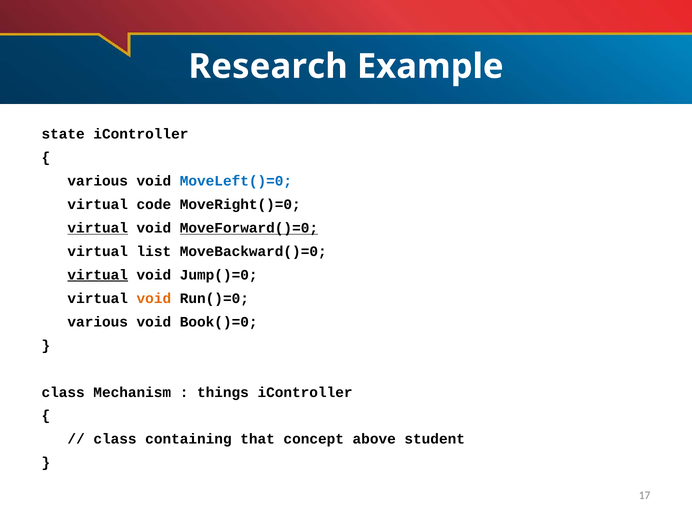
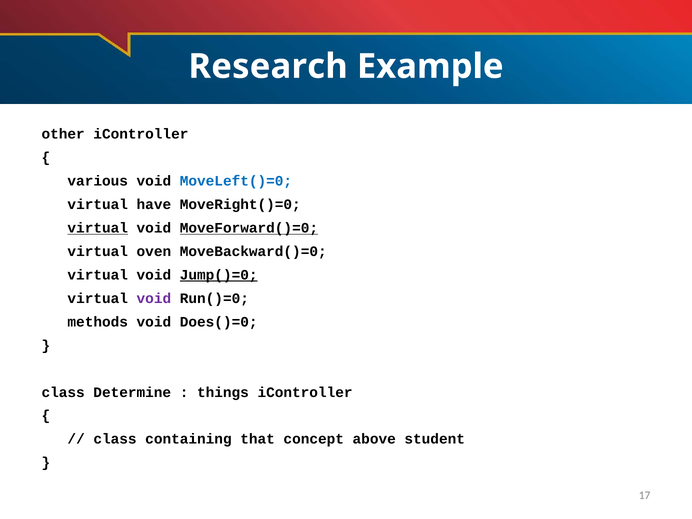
state: state -> other
code: code -> have
list: list -> oven
virtual at (98, 275) underline: present -> none
Jump()=0 underline: none -> present
void at (154, 298) colour: orange -> purple
various at (98, 322): various -> methods
Book()=0: Book()=0 -> Does()=0
Mechanism: Mechanism -> Determine
